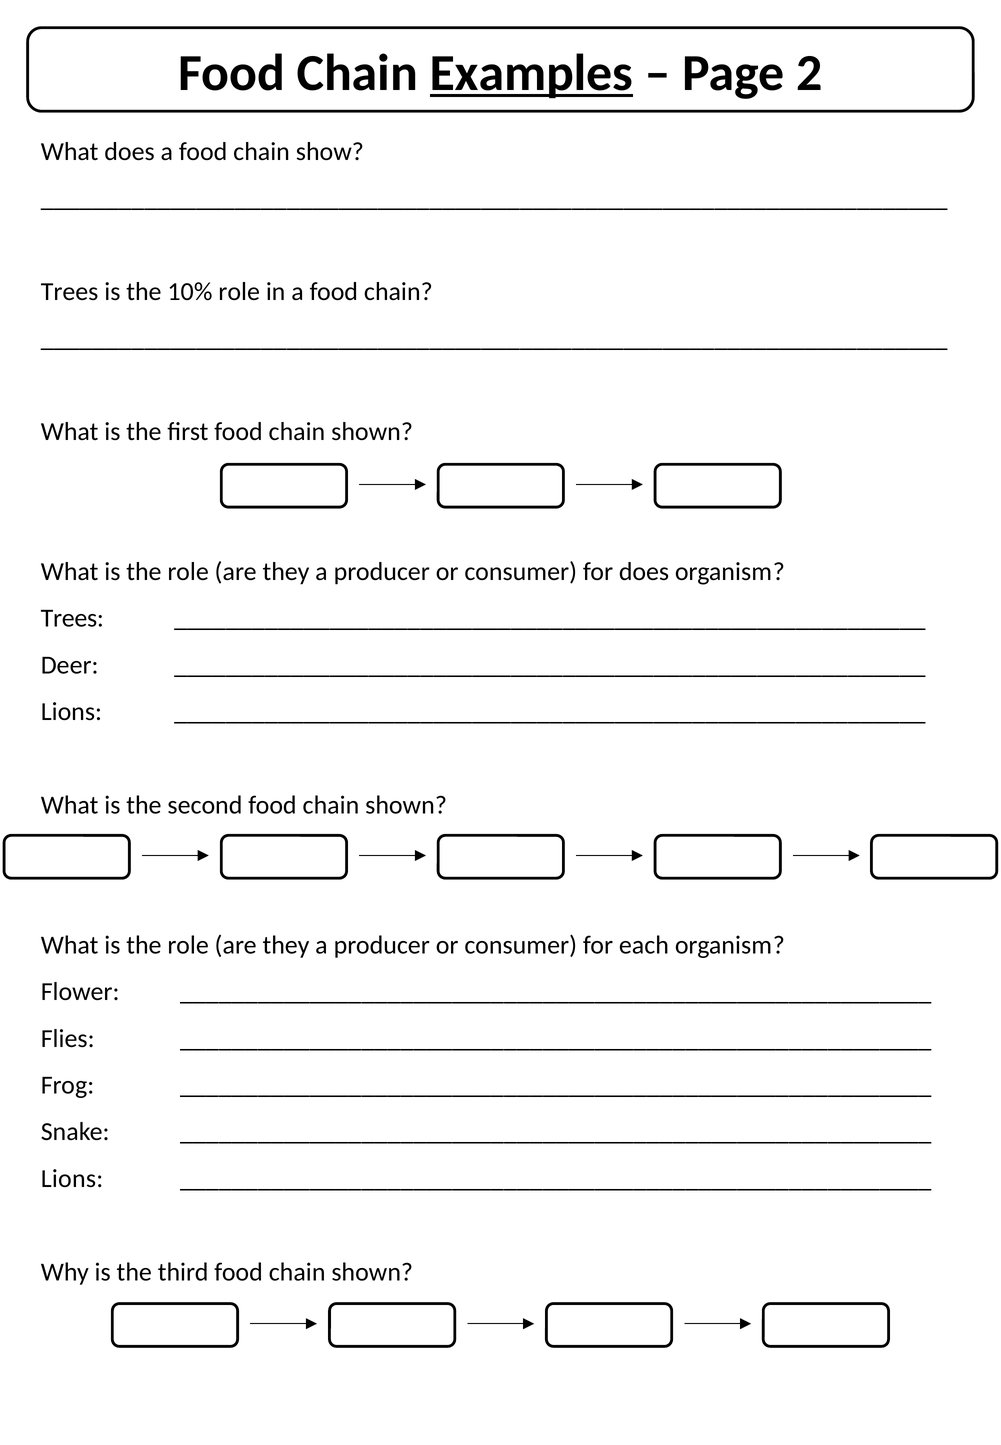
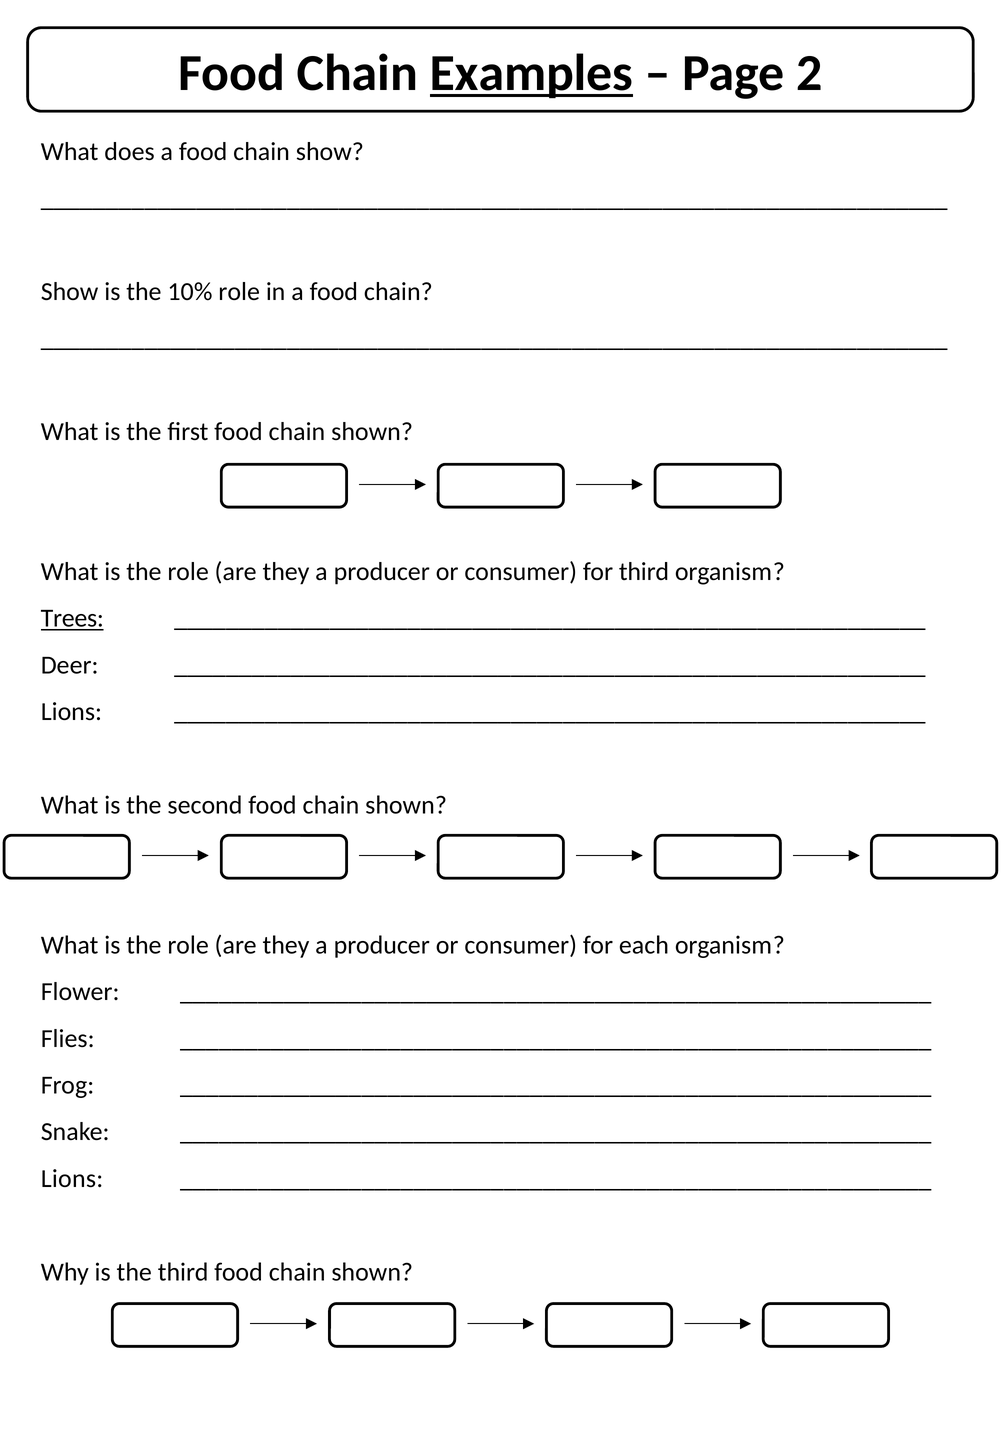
Trees at (70, 292): Trees -> Show
for does: does -> third
Trees at (72, 619) underline: none -> present
